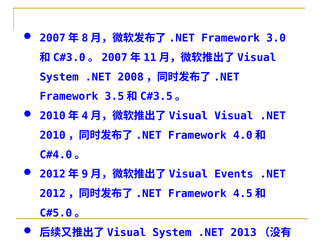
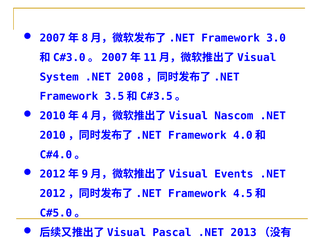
Visual: Visual -> Nascom
System at (172, 232): System -> Pascal
